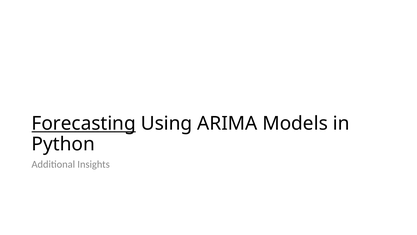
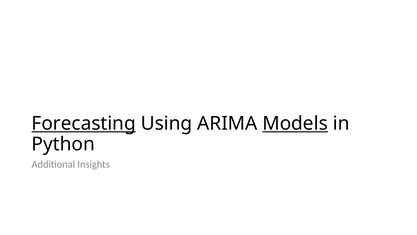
Models underline: none -> present
